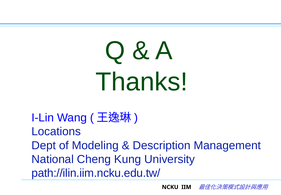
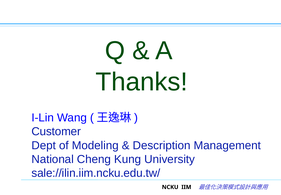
Locations: Locations -> Customer
path://ilin.iim.ncku.edu.tw/: path://ilin.iim.ncku.edu.tw/ -> sale://ilin.iim.ncku.edu.tw/
